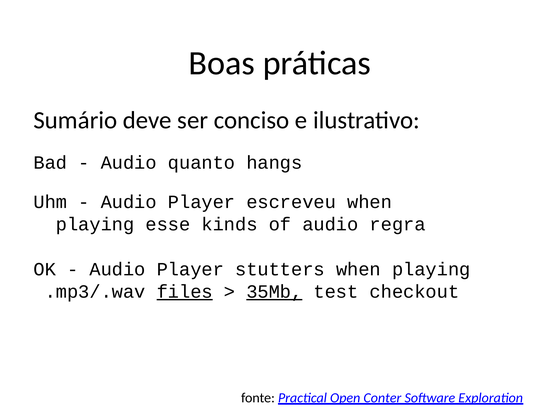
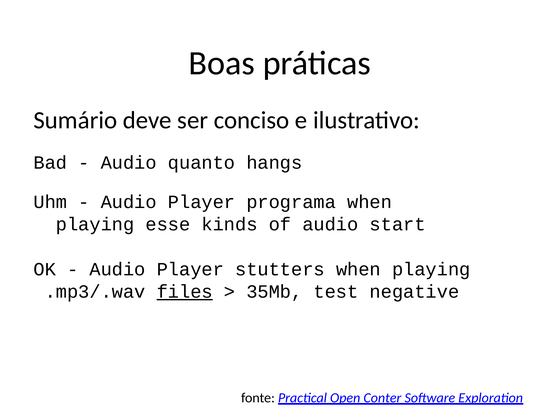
escreveu: escreveu -> programa
regra: regra -> start
35Mb underline: present -> none
checkout: checkout -> negative
